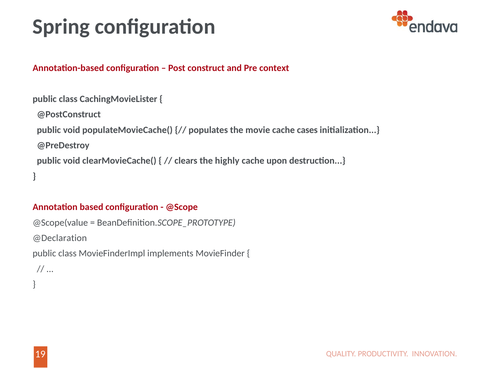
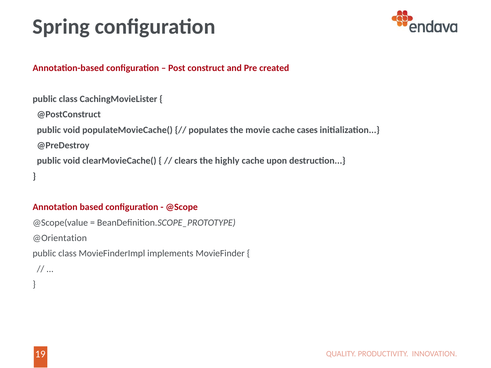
context: context -> created
@Declaration: @Declaration -> @Orientation
